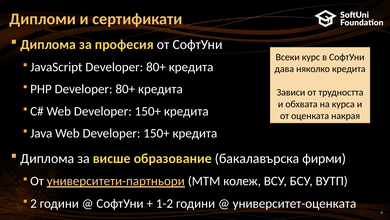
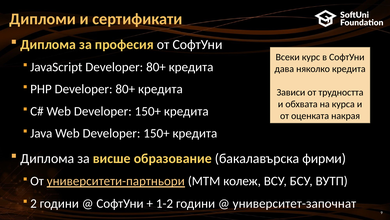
университет-оценката: университет-оценката -> университет-започнат
